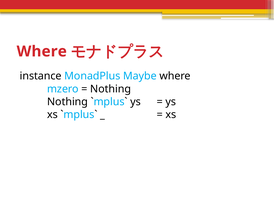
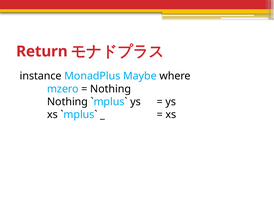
Where at (42, 51): Where -> Return
